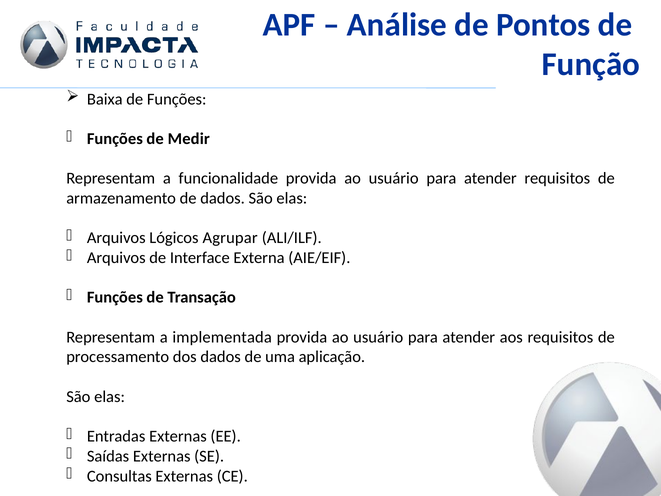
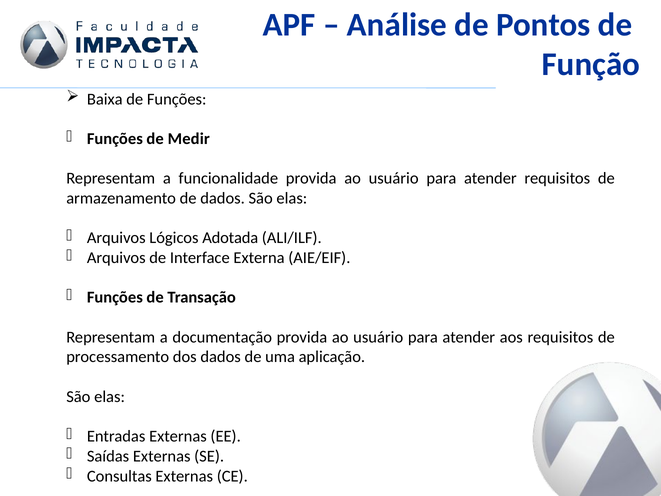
Agrupar: Agrupar -> Adotada
implementada: implementada -> documentação
